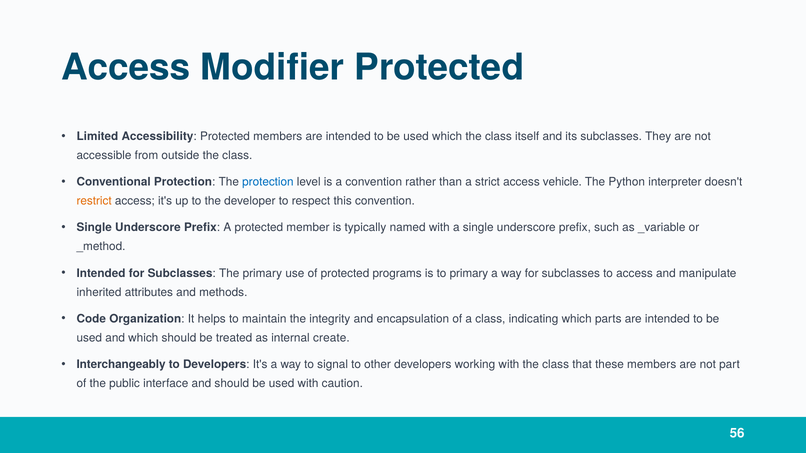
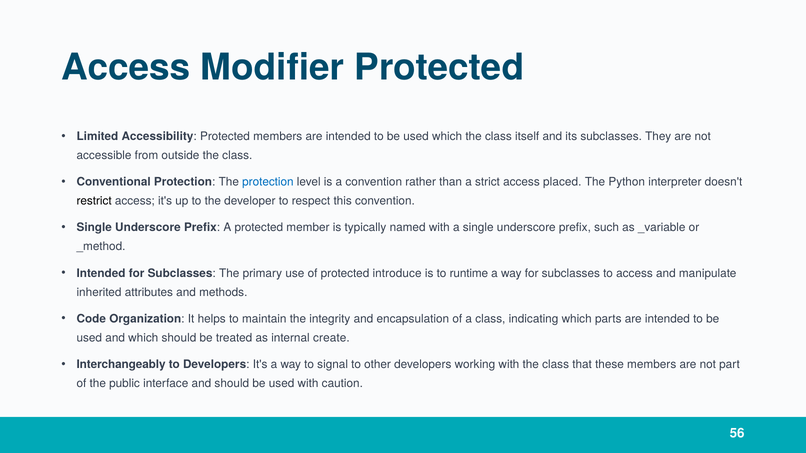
vehicle: vehicle -> placed
restrict colour: orange -> black
programs: programs -> introduce
to primary: primary -> runtime
